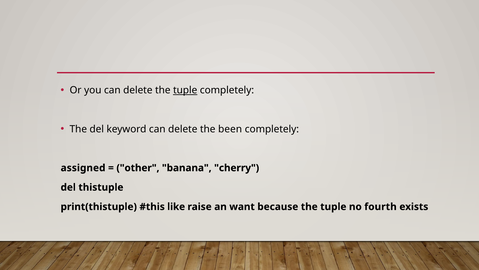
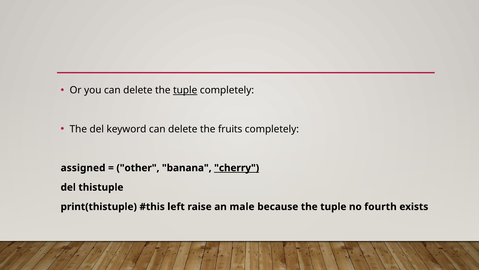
been: been -> fruits
cherry underline: none -> present
like: like -> left
want: want -> male
